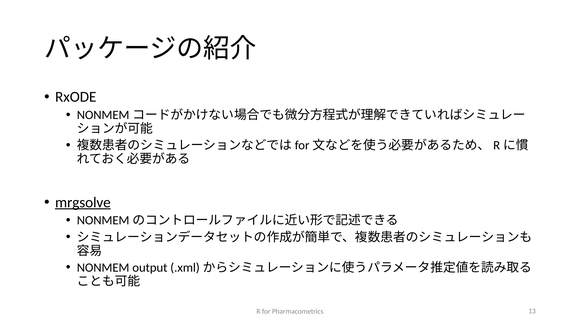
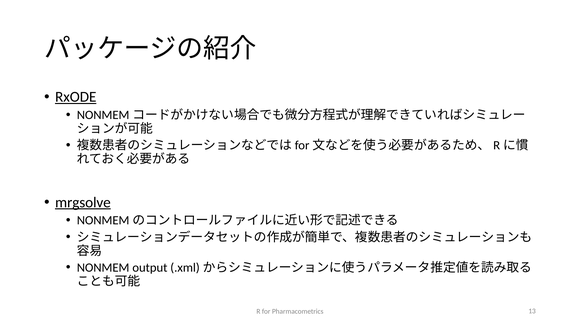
RxODE underline: none -> present
